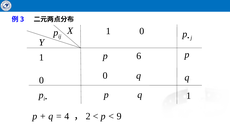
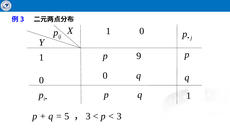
6: 6 -> 9
4: 4 -> 5
2 at (88, 117): 2 -> 3
9 at (119, 117): 9 -> 3
